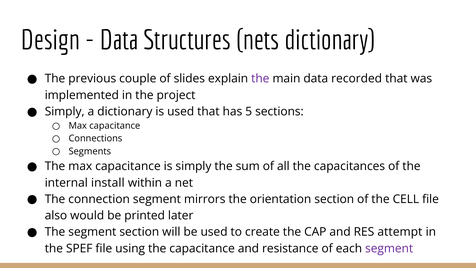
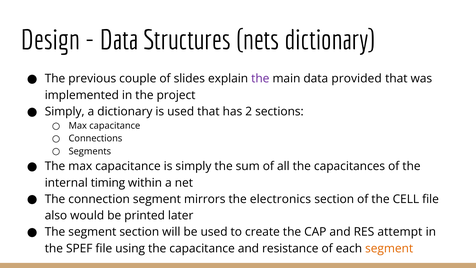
recorded: recorded -> provided
5: 5 -> 2
install: install -> timing
orientation: orientation -> electronics
segment at (389, 248) colour: purple -> orange
